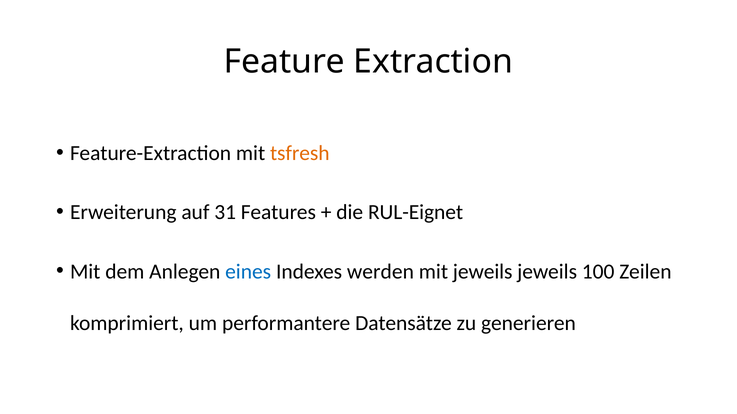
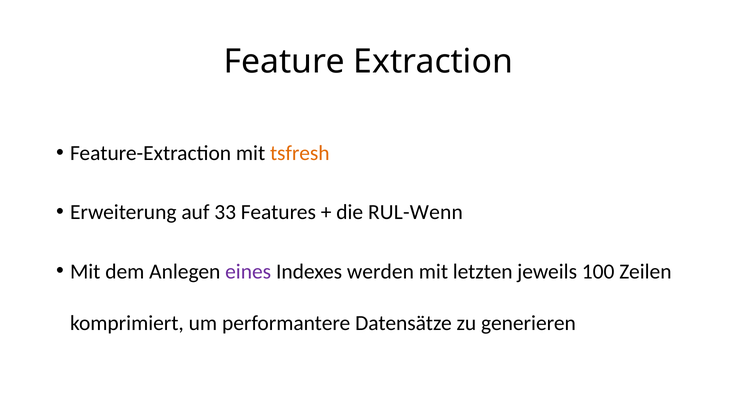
31: 31 -> 33
RUL-Eignet: RUL-Eignet -> RUL-Wenn
eines colour: blue -> purple
mit jeweils: jeweils -> letzten
